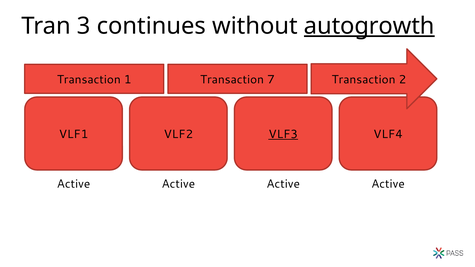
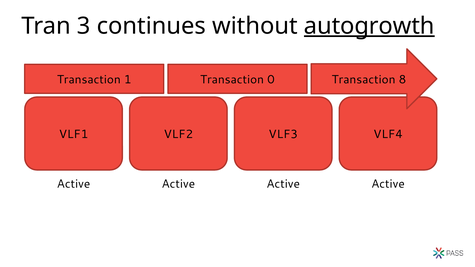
7: 7 -> 0
2: 2 -> 8
VLF3 underline: present -> none
